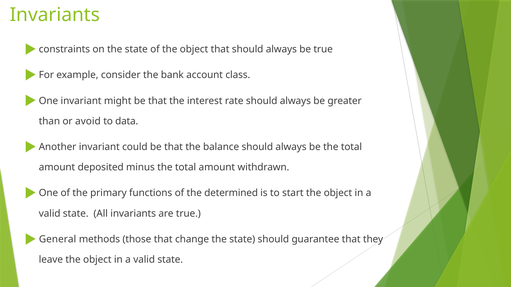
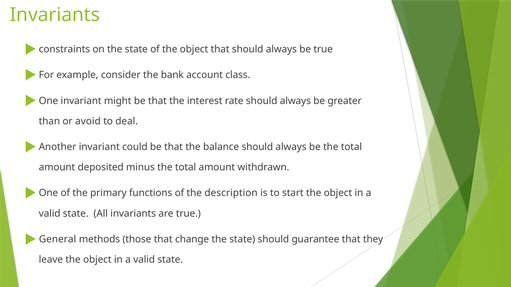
data: data -> deal
determined: determined -> description
